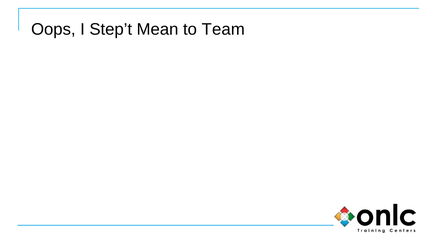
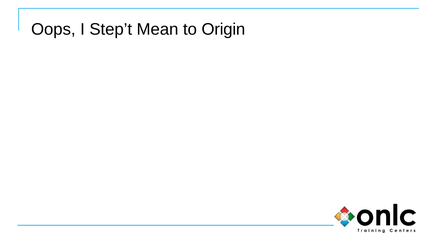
Team: Team -> Origin
